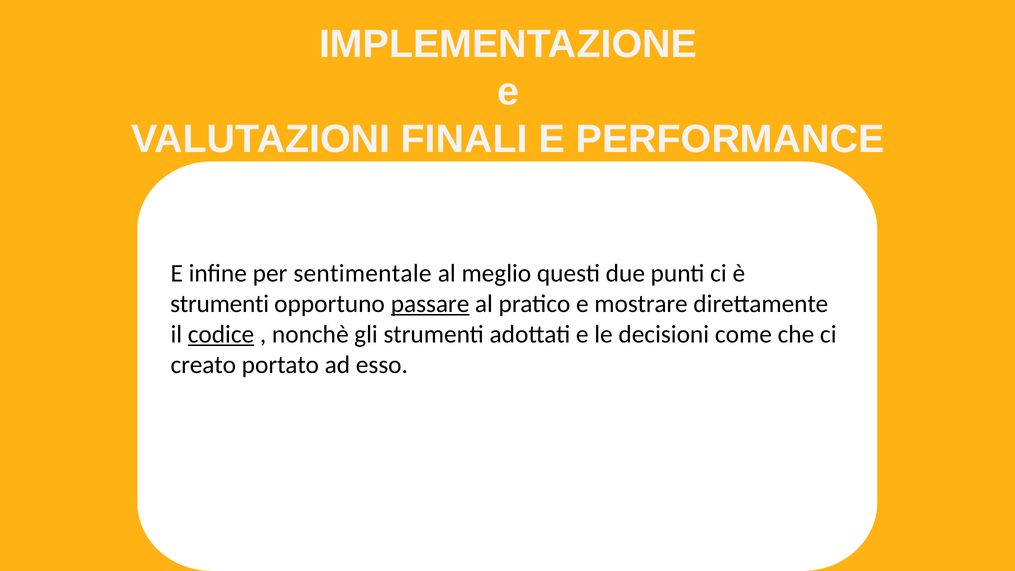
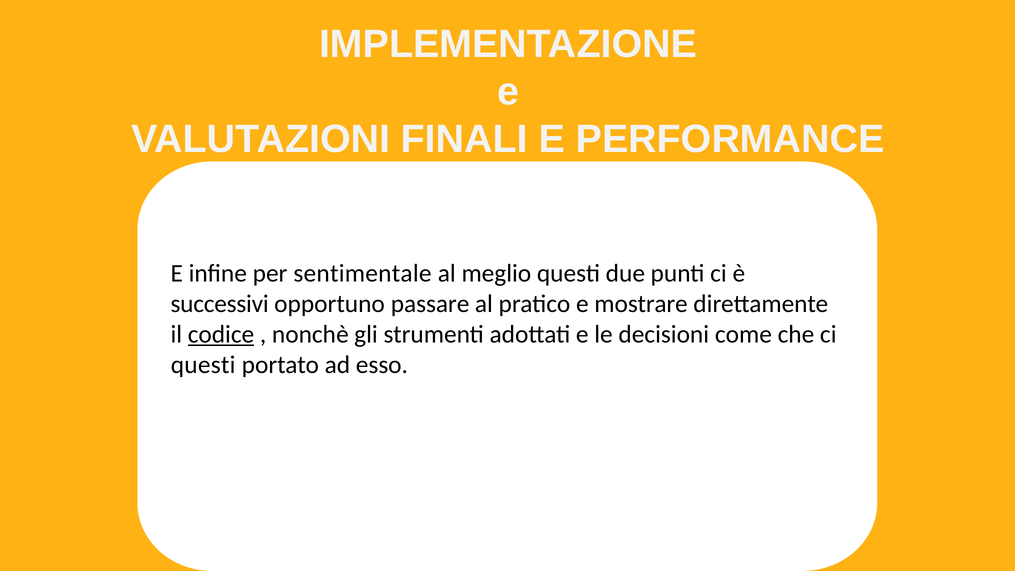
strumenti at (220, 304): strumenti -> successivi
passare underline: present -> none
creato at (203, 365): creato -> questi
